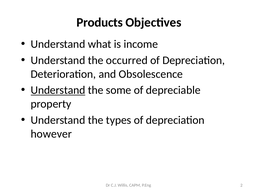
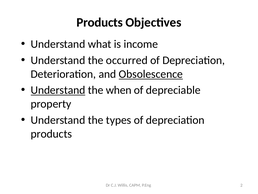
Obsolescence underline: none -> present
some: some -> when
however at (51, 134): however -> products
